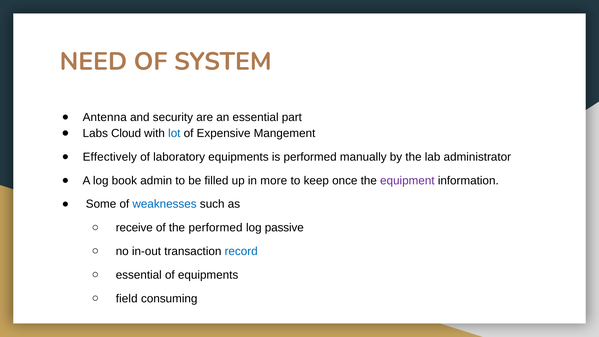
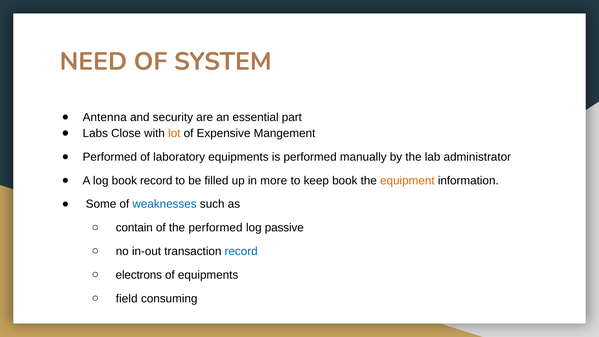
Cloud: Cloud -> Close
lot colour: blue -> orange
Effectively at (110, 157): Effectively -> Performed
book admin: admin -> record
keep once: once -> book
equipment colour: purple -> orange
receive: receive -> contain
essential at (139, 275): essential -> electrons
